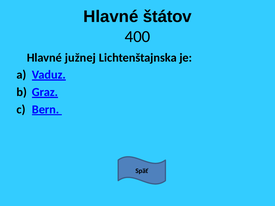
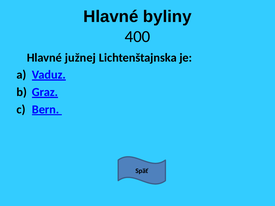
štátov: štátov -> byliny
